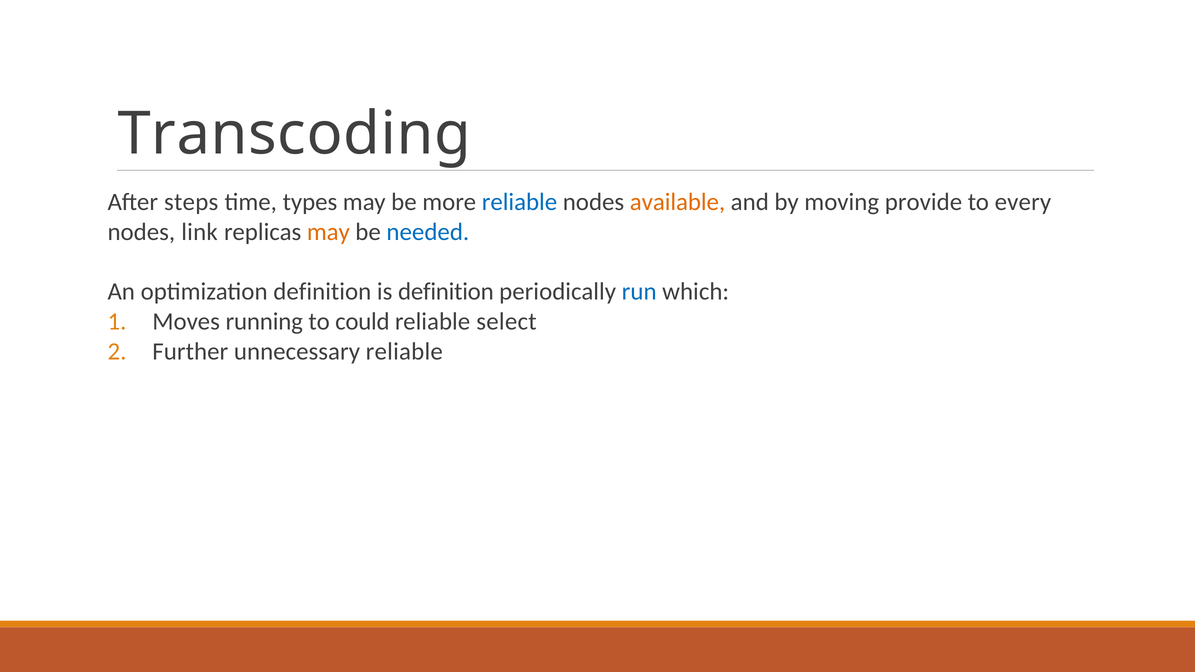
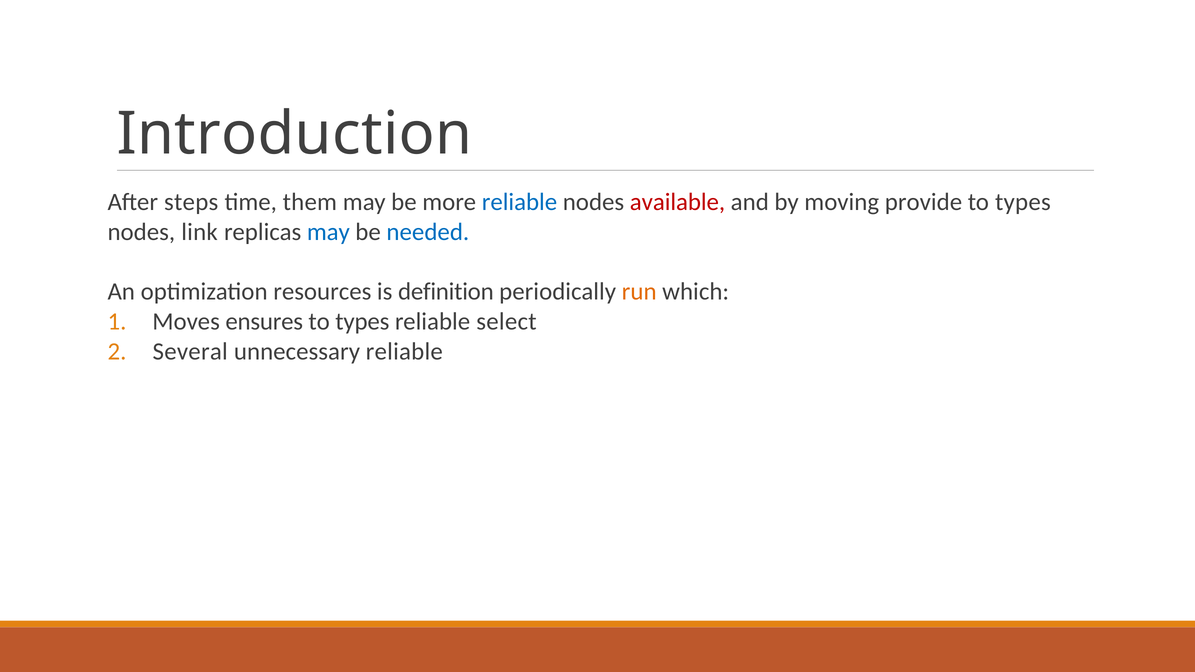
Transcoding: Transcoding -> Introduction
types: types -> them
available colour: orange -> red
every at (1023, 202): every -> types
may at (328, 232) colour: orange -> blue
optimization definition: definition -> resources
run colour: blue -> orange
running: running -> ensures
could at (362, 322): could -> types
Further: Further -> Several
